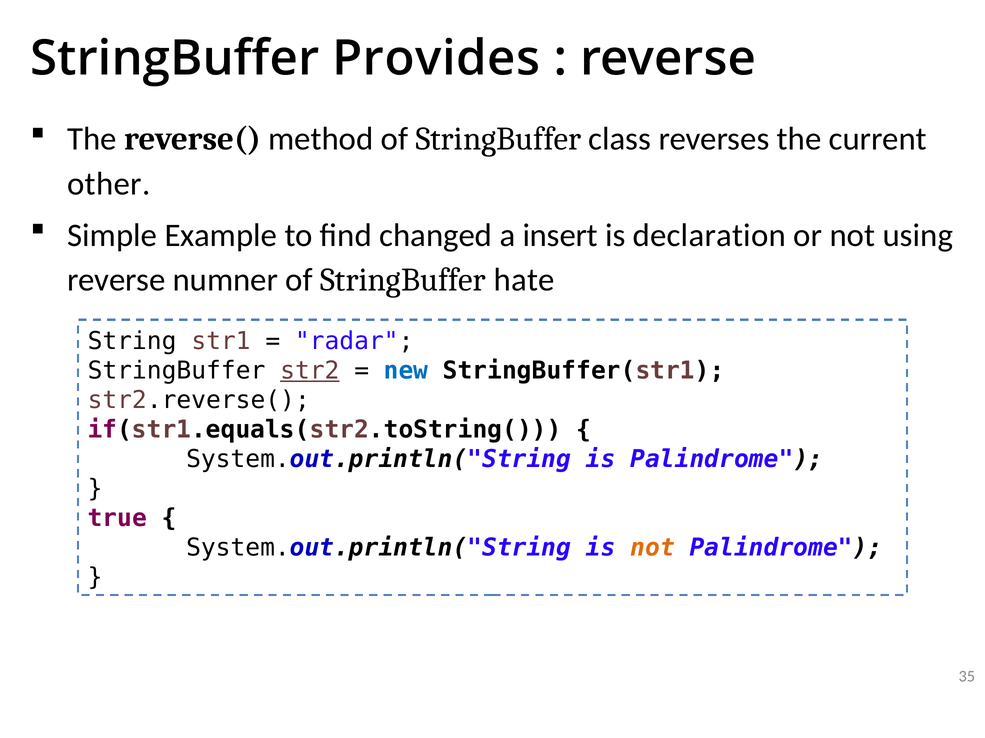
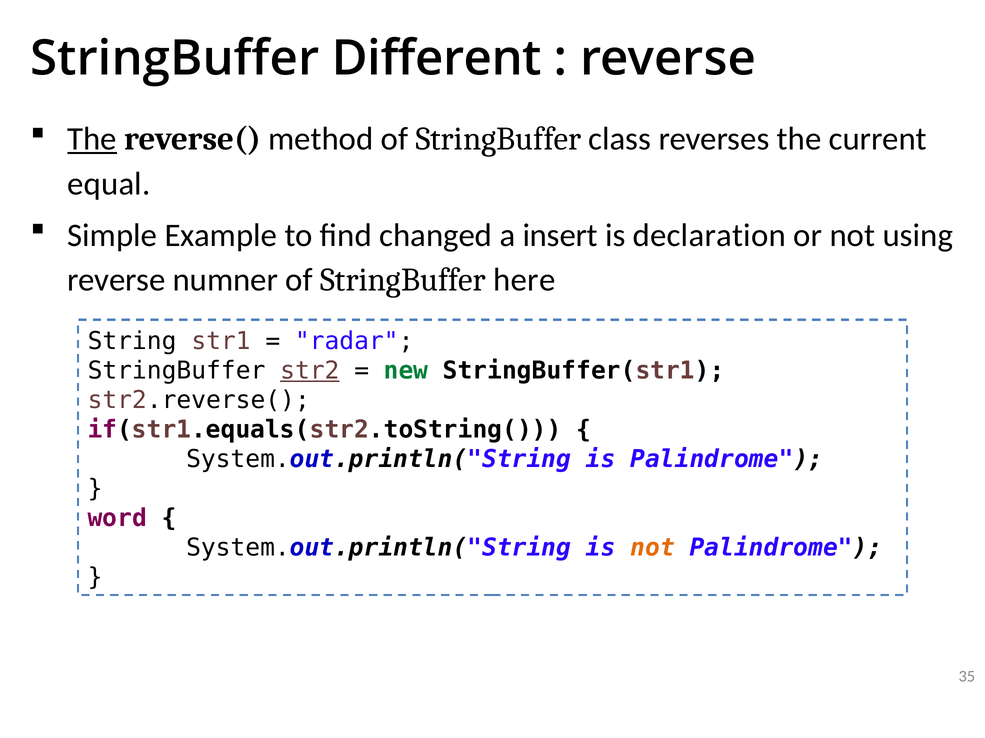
Provides: Provides -> Different
The at (92, 139) underline: none -> present
other: other -> equal
hate: hate -> here
new colour: blue -> green
true: true -> word
